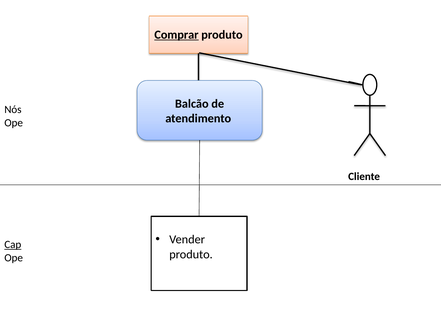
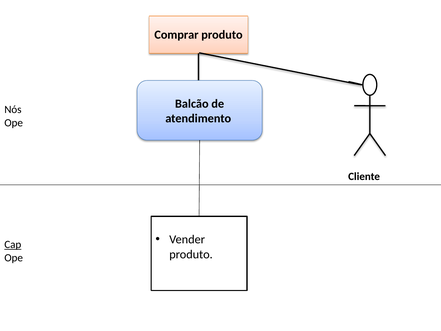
Comprar underline: present -> none
